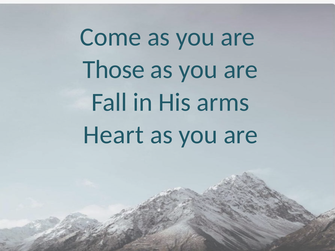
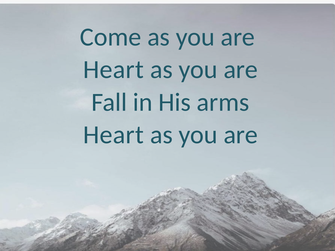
Those at (114, 70): Those -> Heart
